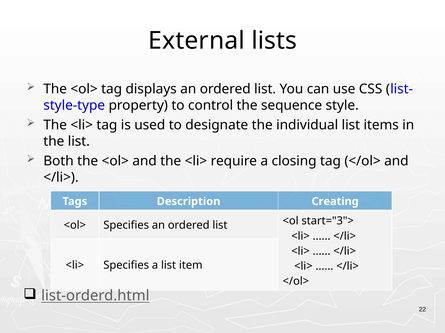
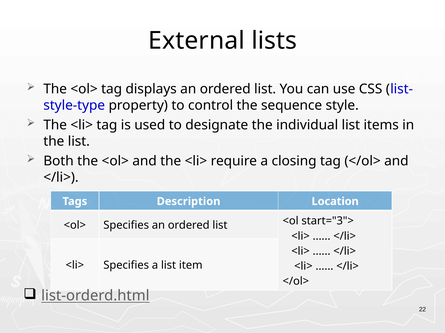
Creating: Creating -> Location
